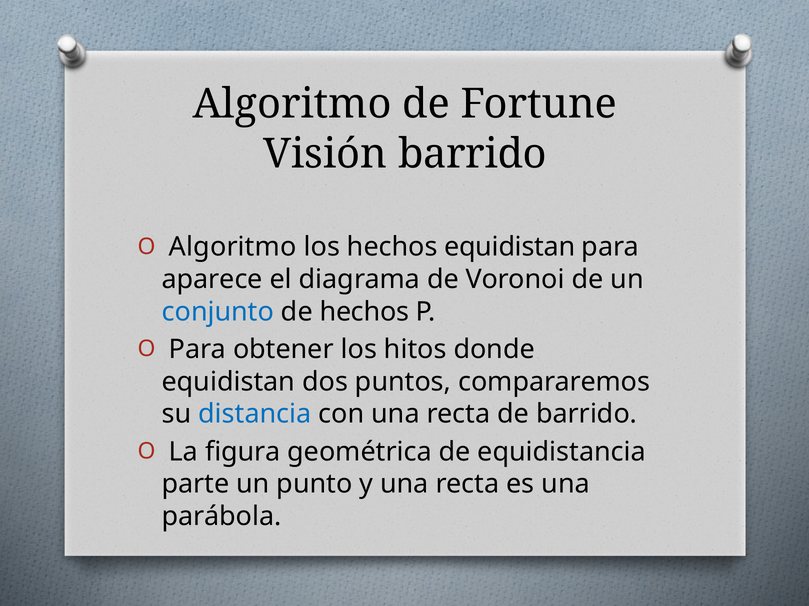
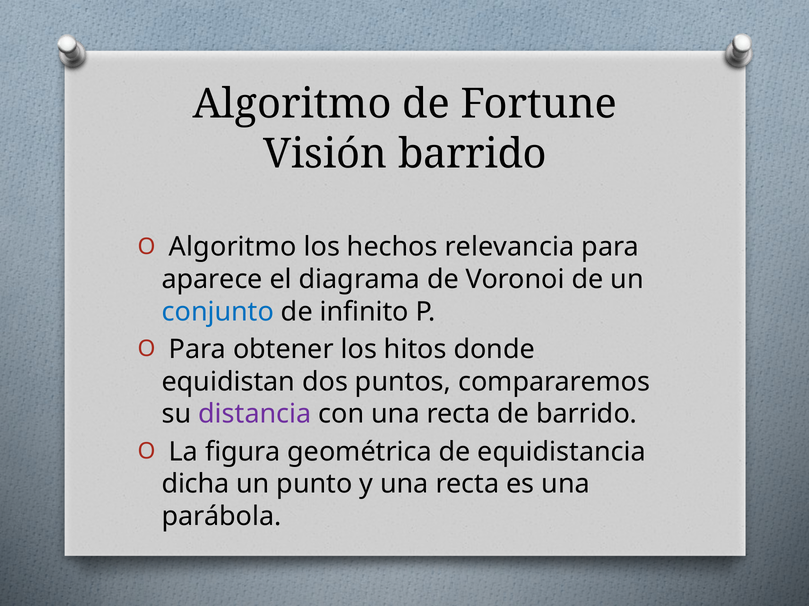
hechos equidistan: equidistan -> relevancia
de hechos: hechos -> infinito
distancia colour: blue -> purple
parte: parte -> dicha
